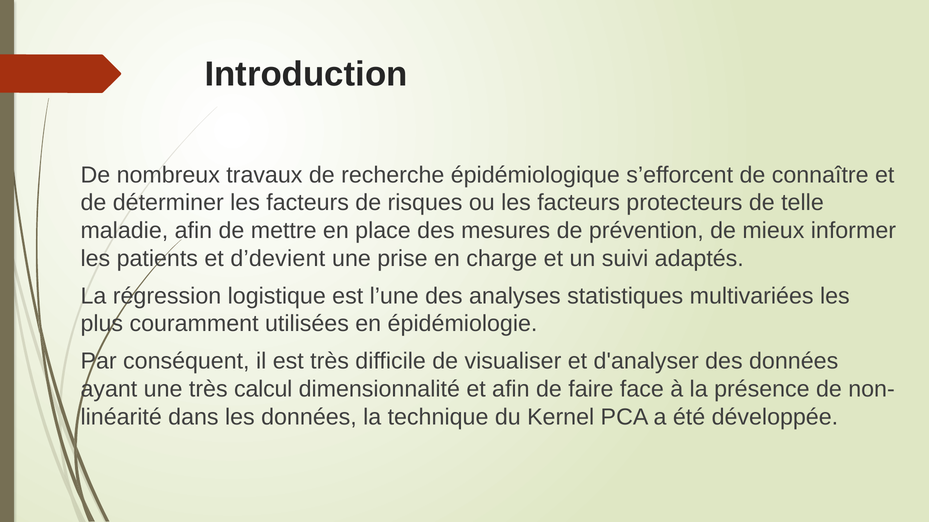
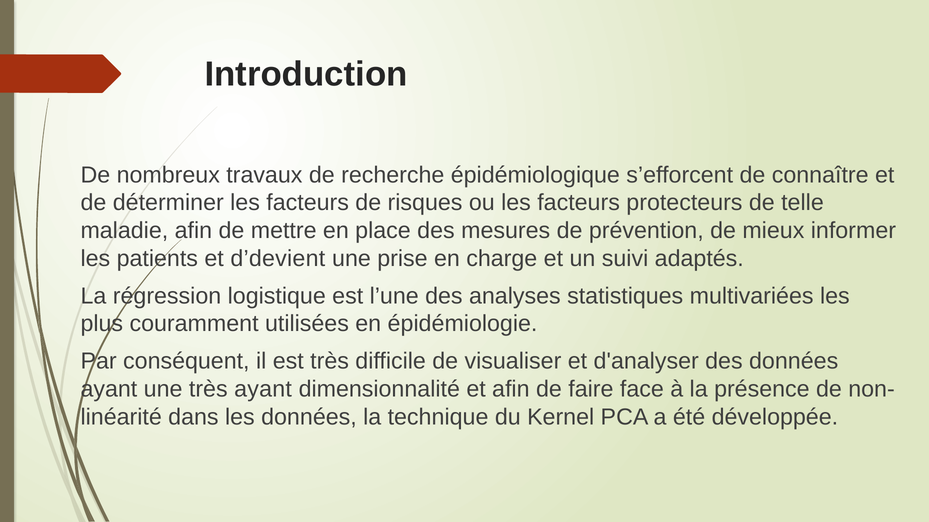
très calcul: calcul -> ayant
